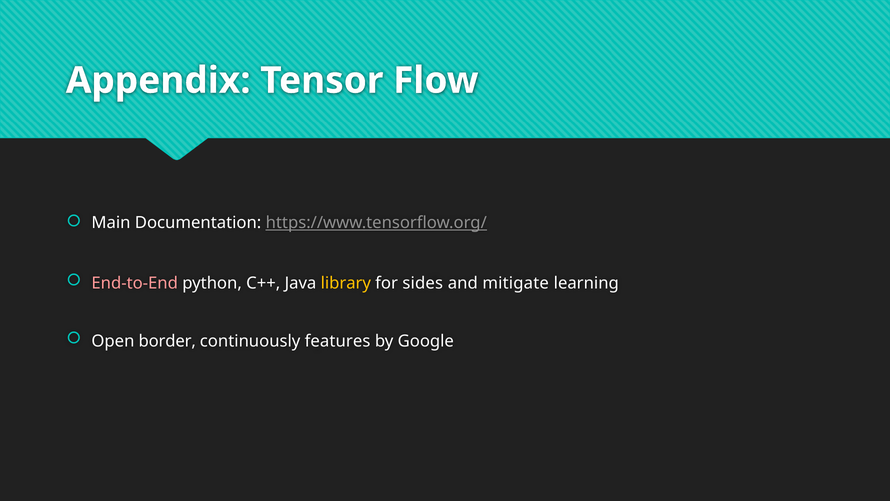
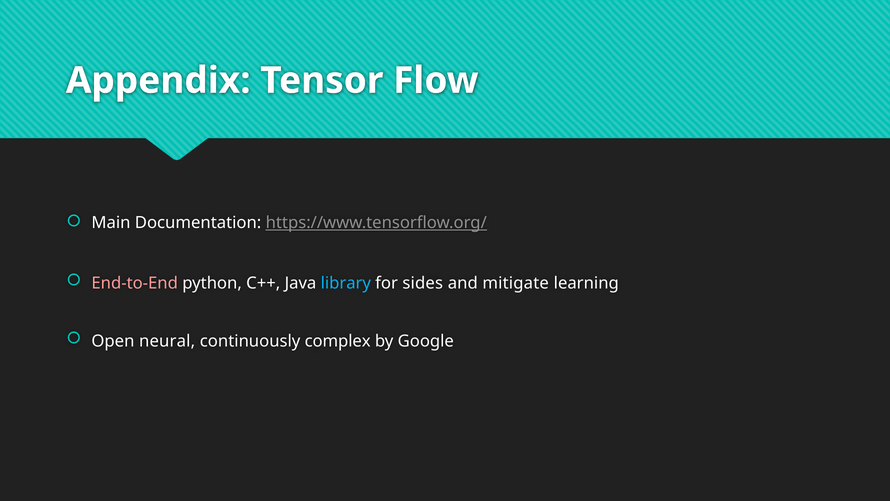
library colour: yellow -> light blue
border: border -> neural
features: features -> complex
